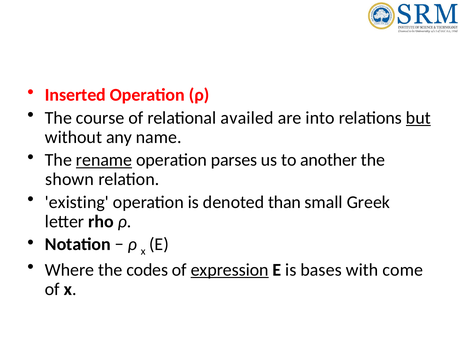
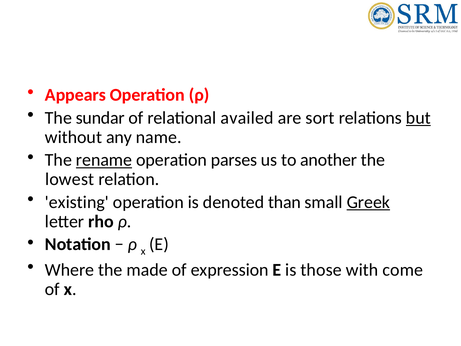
Inserted: Inserted -> Appears
course: course -> sundar
into: into -> sort
shown: shown -> lowest
Greek underline: none -> present
codes: codes -> made
expression underline: present -> none
bases: bases -> those
